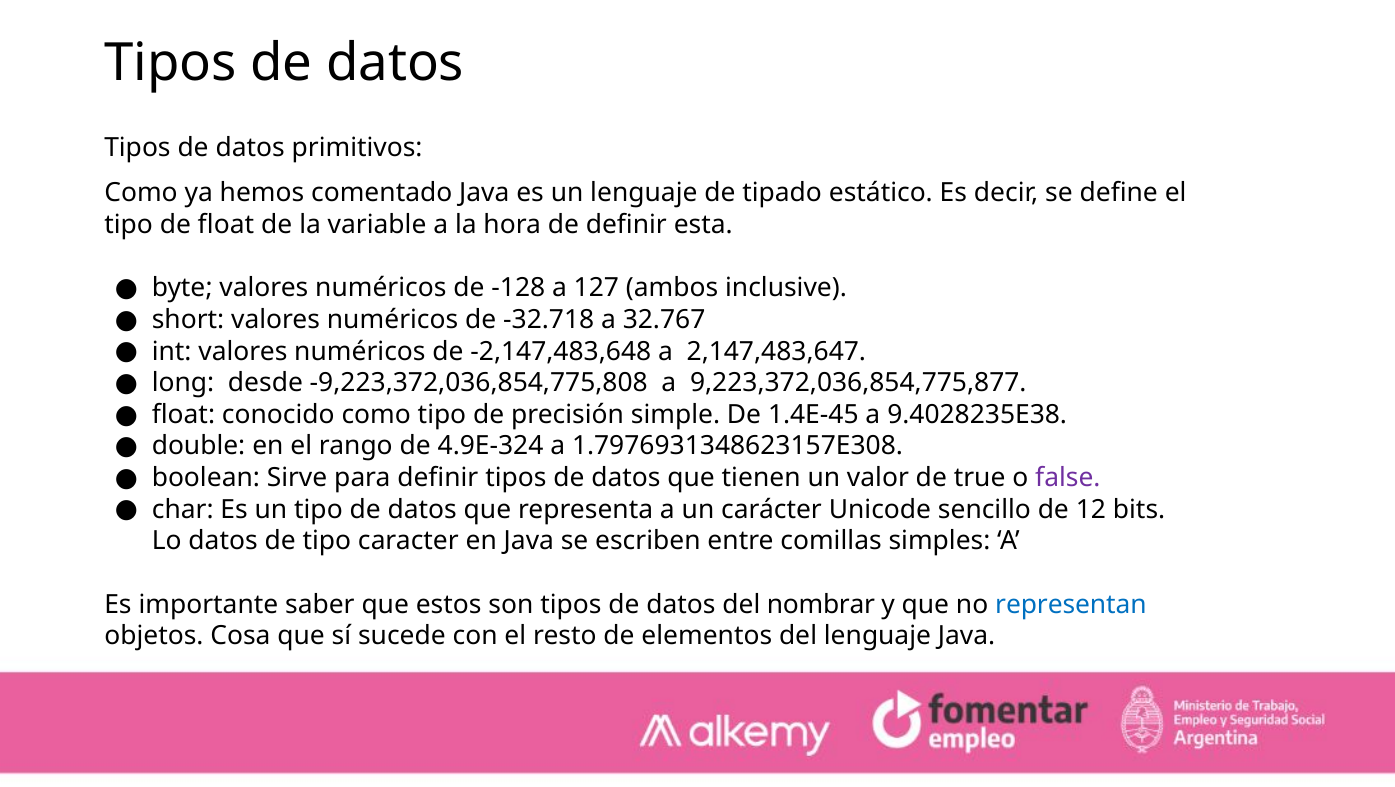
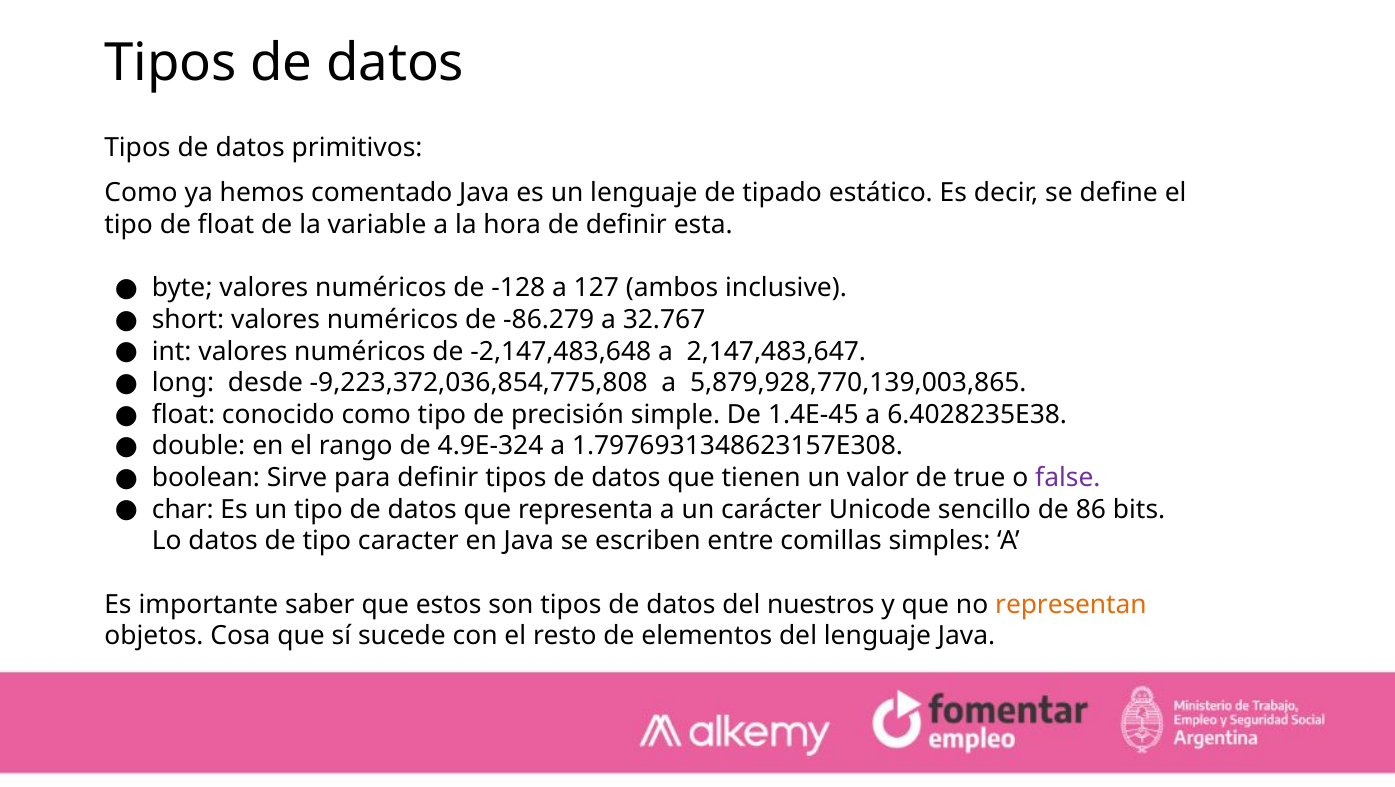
-32.718: -32.718 -> -86.279
9,223,372,036,854,775,877: 9,223,372,036,854,775,877 -> 5,879,928,770,139,003,865
9.4028235E38: 9.4028235E38 -> 6.4028235E38
12: 12 -> 86
nombrar: nombrar -> nuestros
representan colour: blue -> orange
